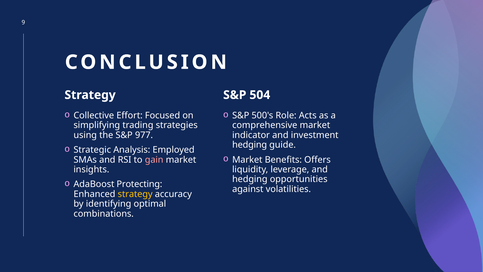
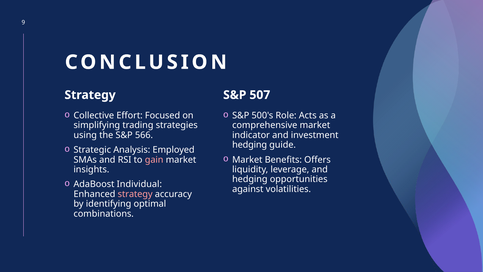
504: 504 -> 507
977: 977 -> 566
Protecting: Protecting -> Individual
strategy at (135, 194) colour: yellow -> pink
